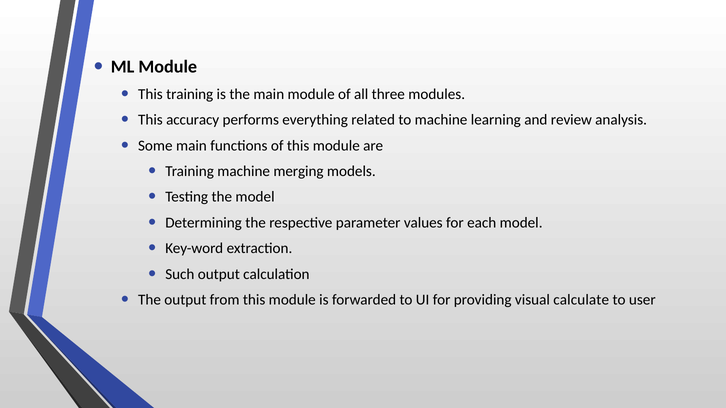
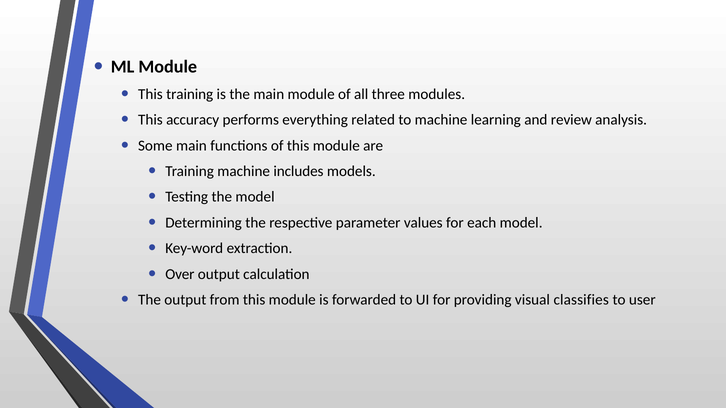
merging: merging -> includes
Such: Such -> Over
calculate: calculate -> classifies
